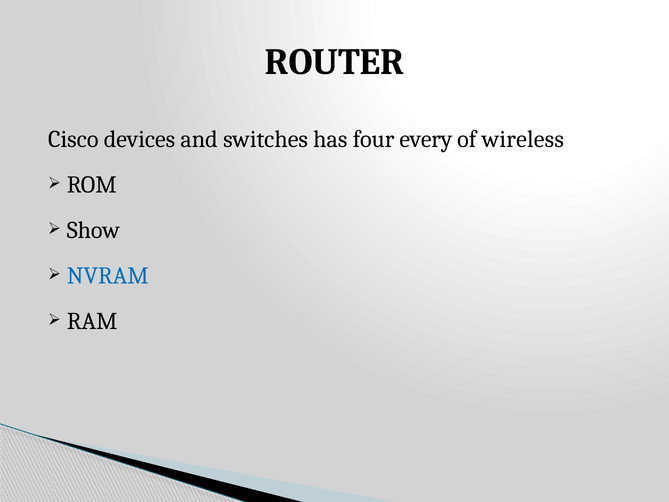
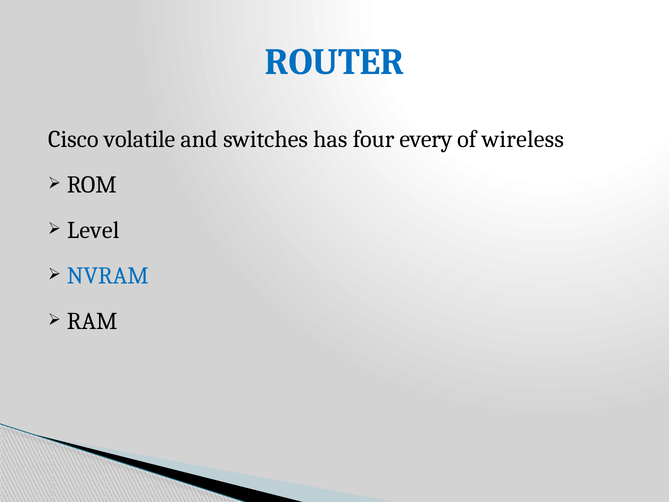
ROUTER colour: black -> blue
devices: devices -> volatile
Show: Show -> Level
